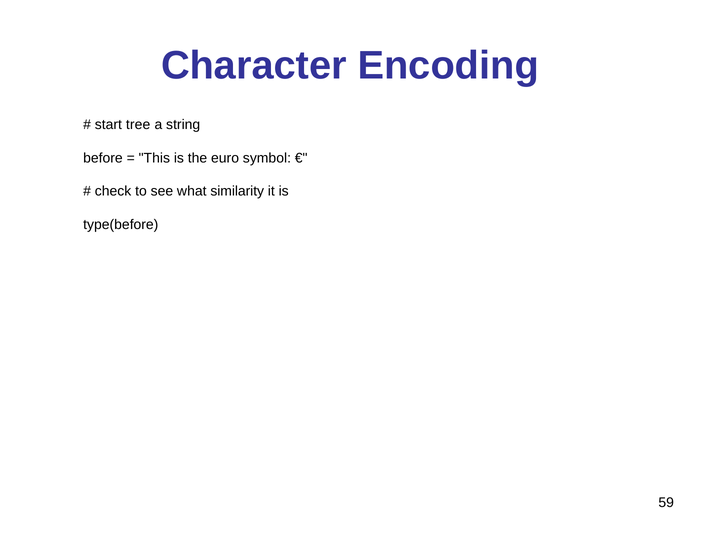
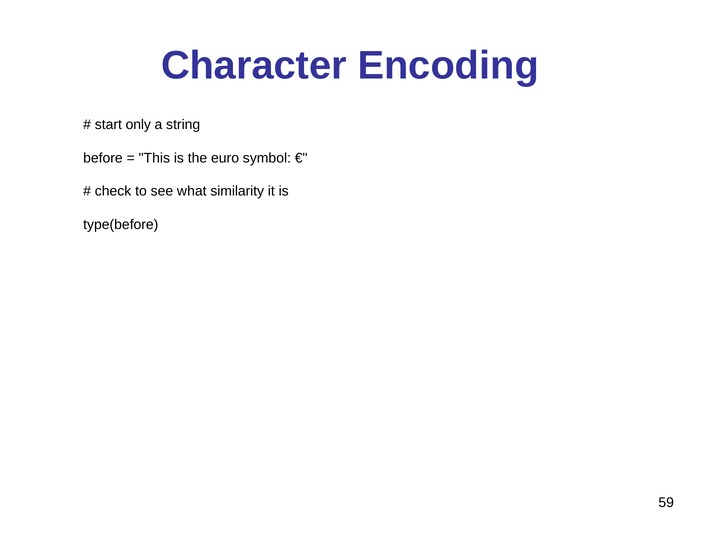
tree: tree -> only
